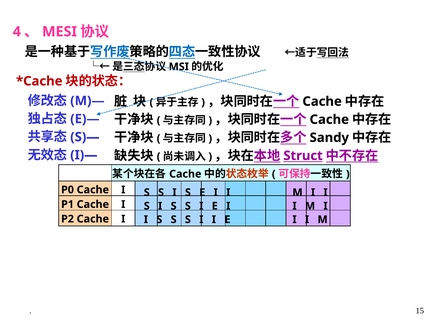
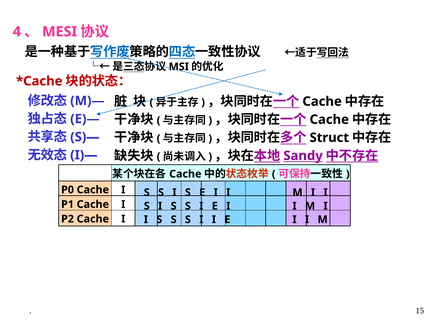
Sandy: Sandy -> Struct
Struct: Struct -> Sandy
